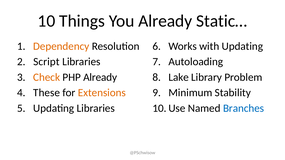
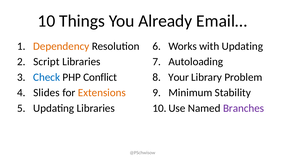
Static…: Static… -> Email…
Check colour: orange -> blue
PHP Already: Already -> Conflict
Lake: Lake -> Your
These: These -> Slides
Branches colour: blue -> purple
